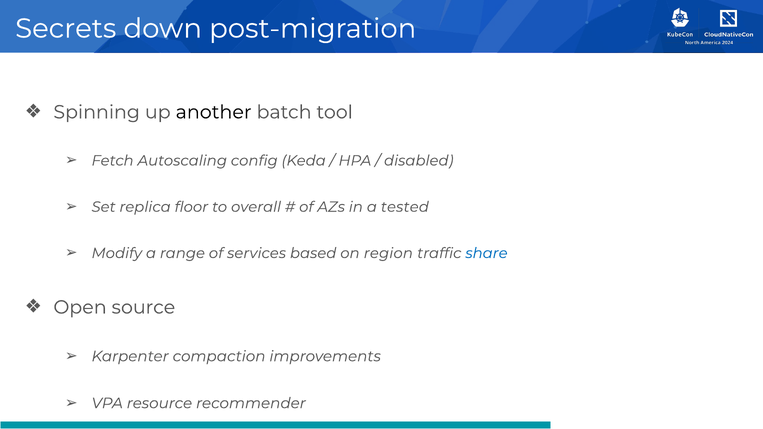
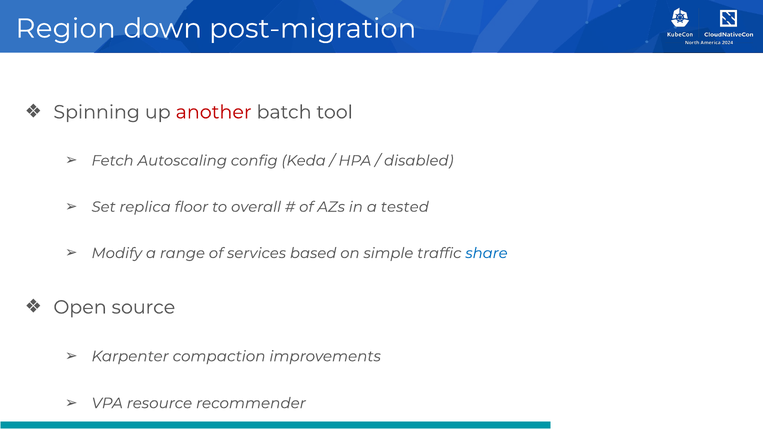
Secrets: Secrets -> Region
another colour: black -> red
region: region -> simple
